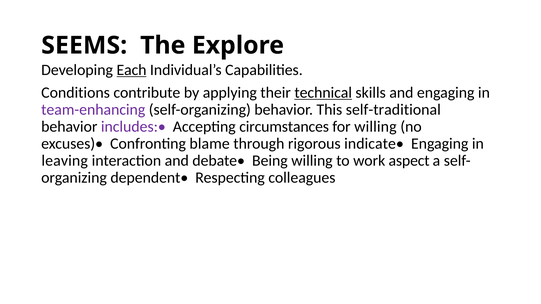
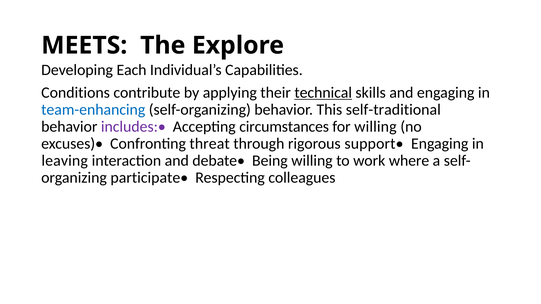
SEEMS: SEEMS -> MEETS
Each underline: present -> none
team-enhancing colour: purple -> blue
blame: blame -> threat
indicate•: indicate• -> support•
aspect: aspect -> where
dependent•: dependent• -> participate•
